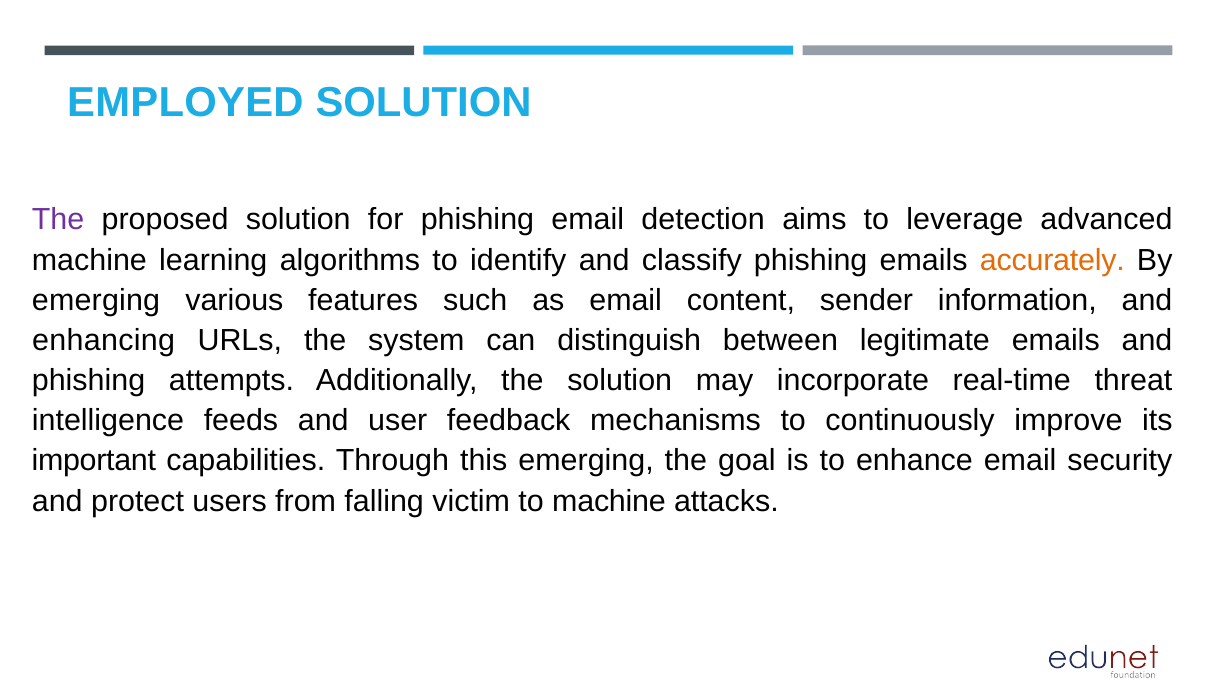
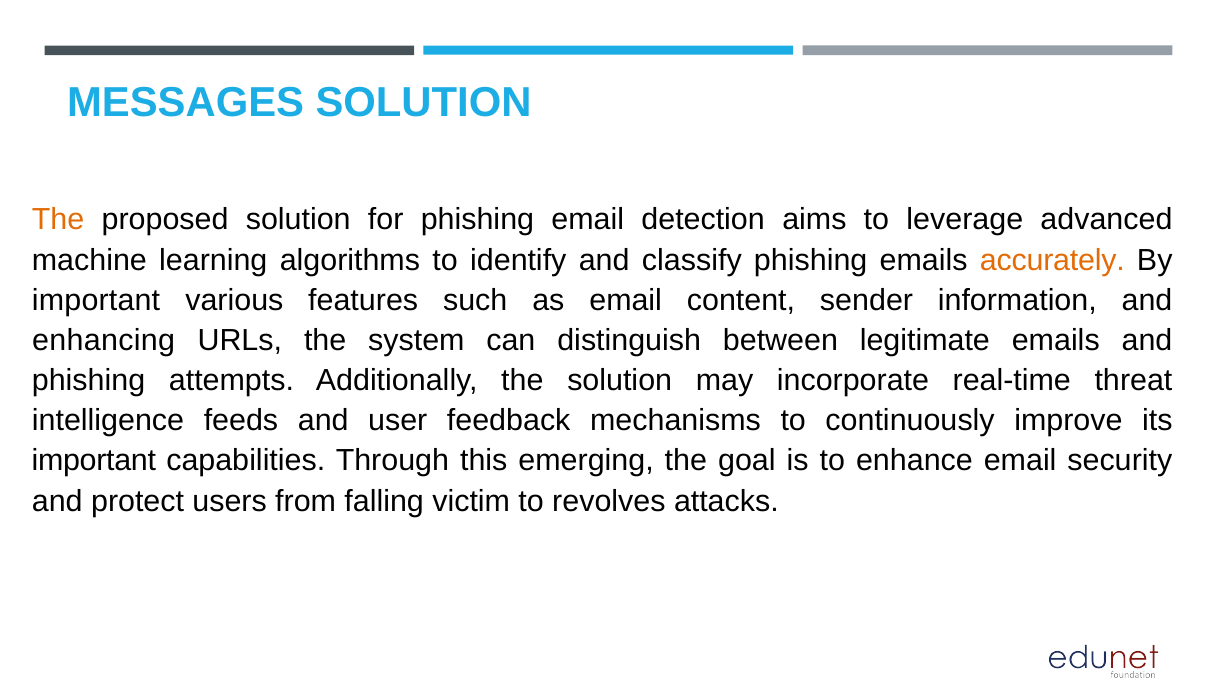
EMPLOYED: EMPLOYED -> MESSAGES
The at (58, 220) colour: purple -> orange
emerging at (96, 300): emerging -> important
to machine: machine -> revolves
